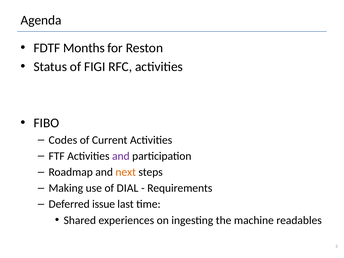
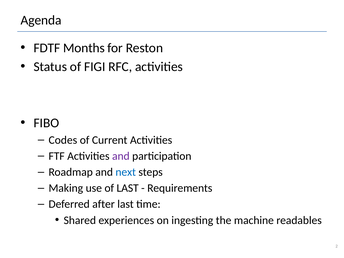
next colour: orange -> blue
of DIAL: DIAL -> LAST
issue: issue -> after
